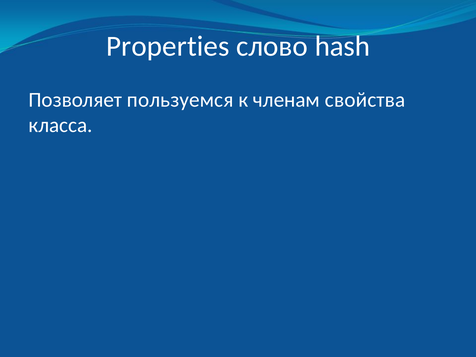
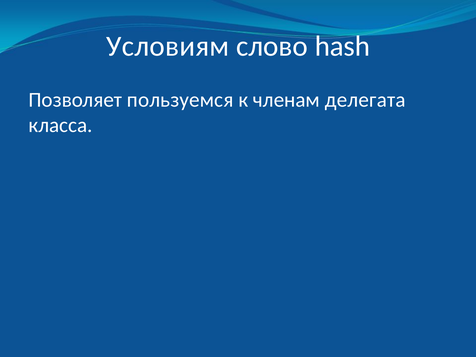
Properties: Properties -> Условиям
свойства: свойства -> делегата
